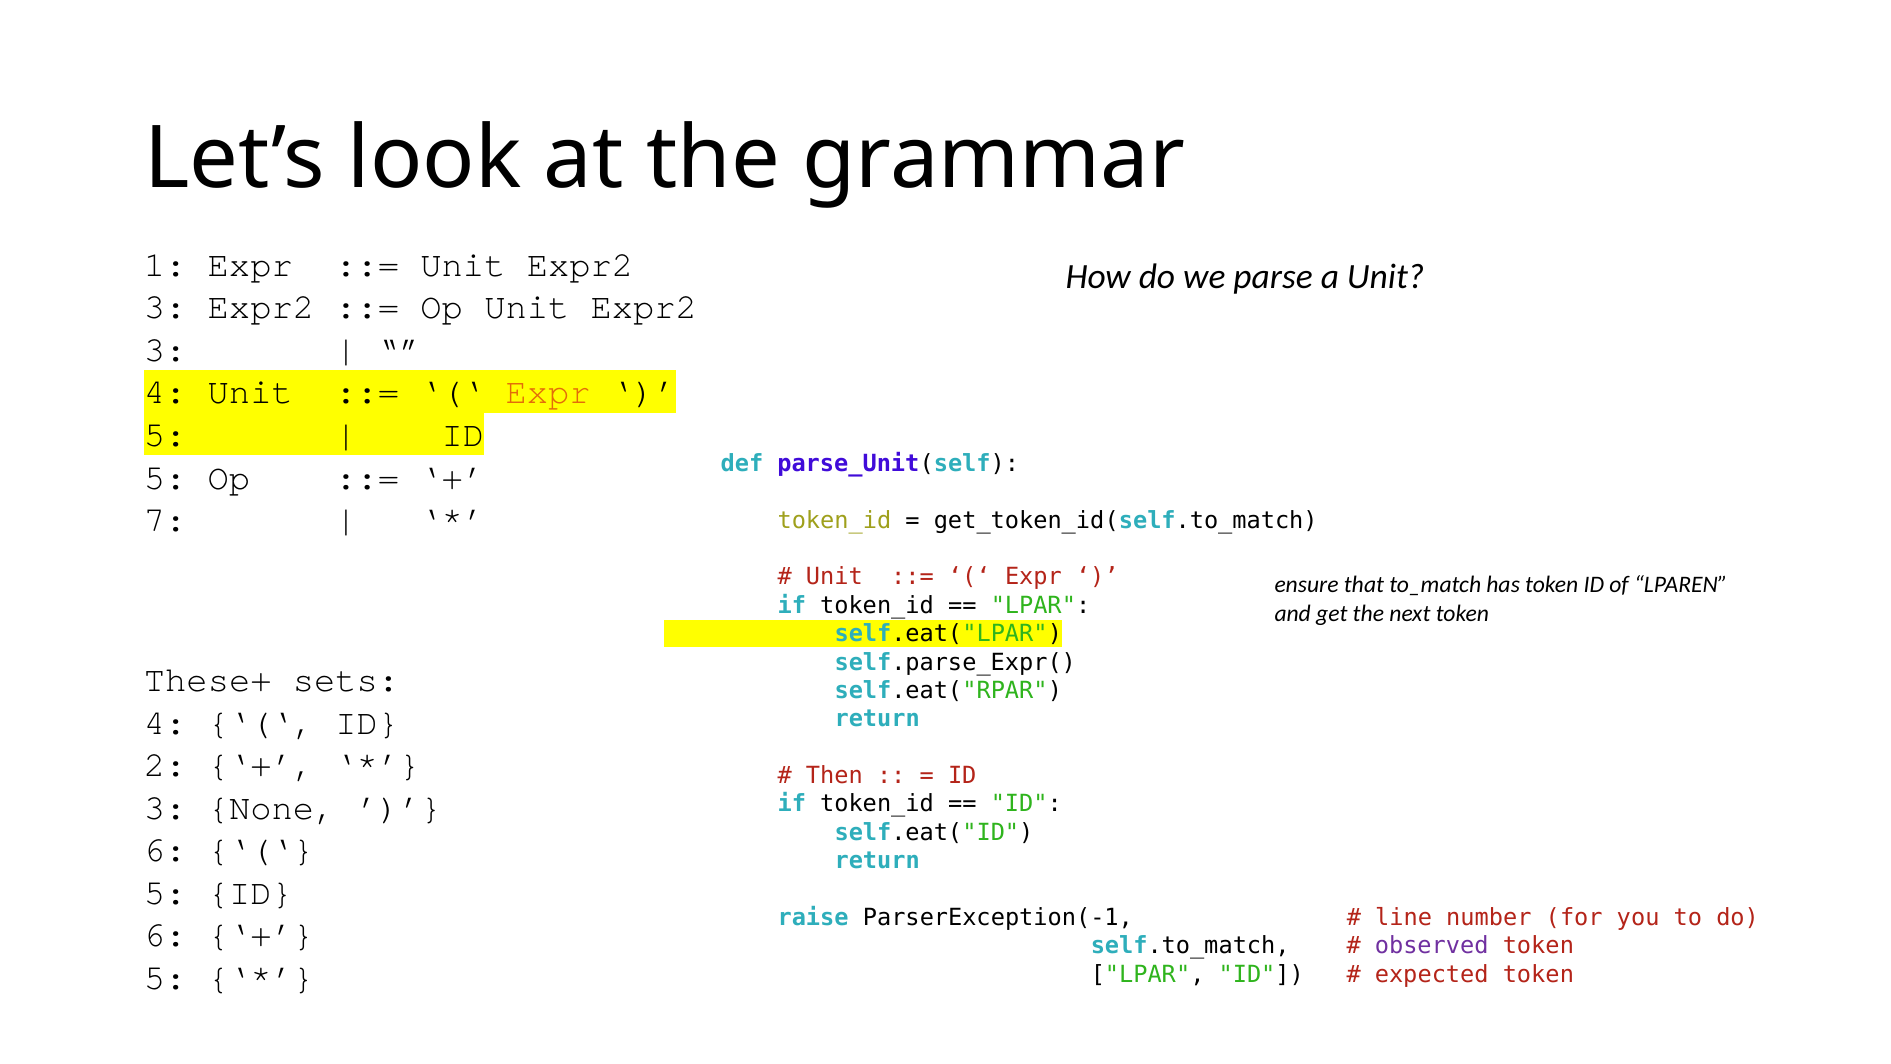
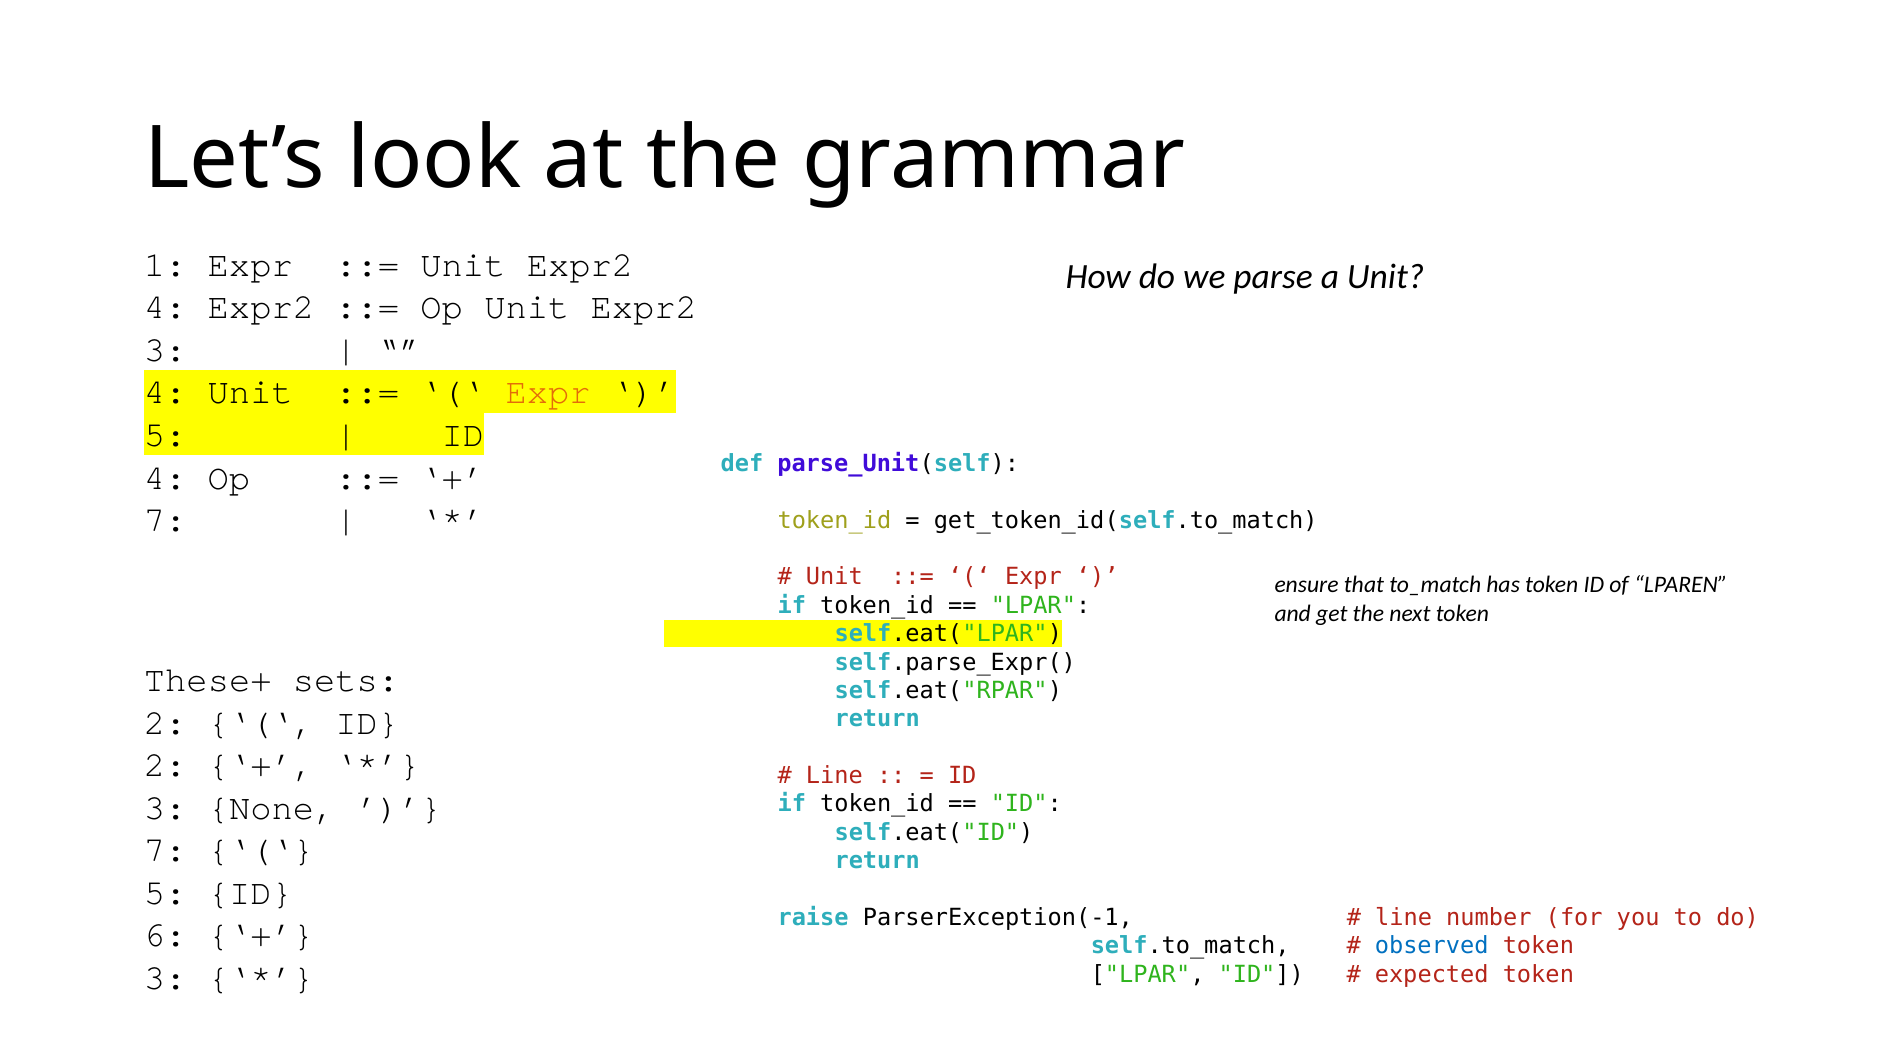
3 at (165, 307): 3 -> 4
5 at (165, 477): 5 -> 4
4 at (165, 722): 4 -> 2
Then at (834, 776): Then -> Line
6 at (165, 850): 6 -> 7
observed colour: purple -> blue
5 at (165, 978): 5 -> 3
